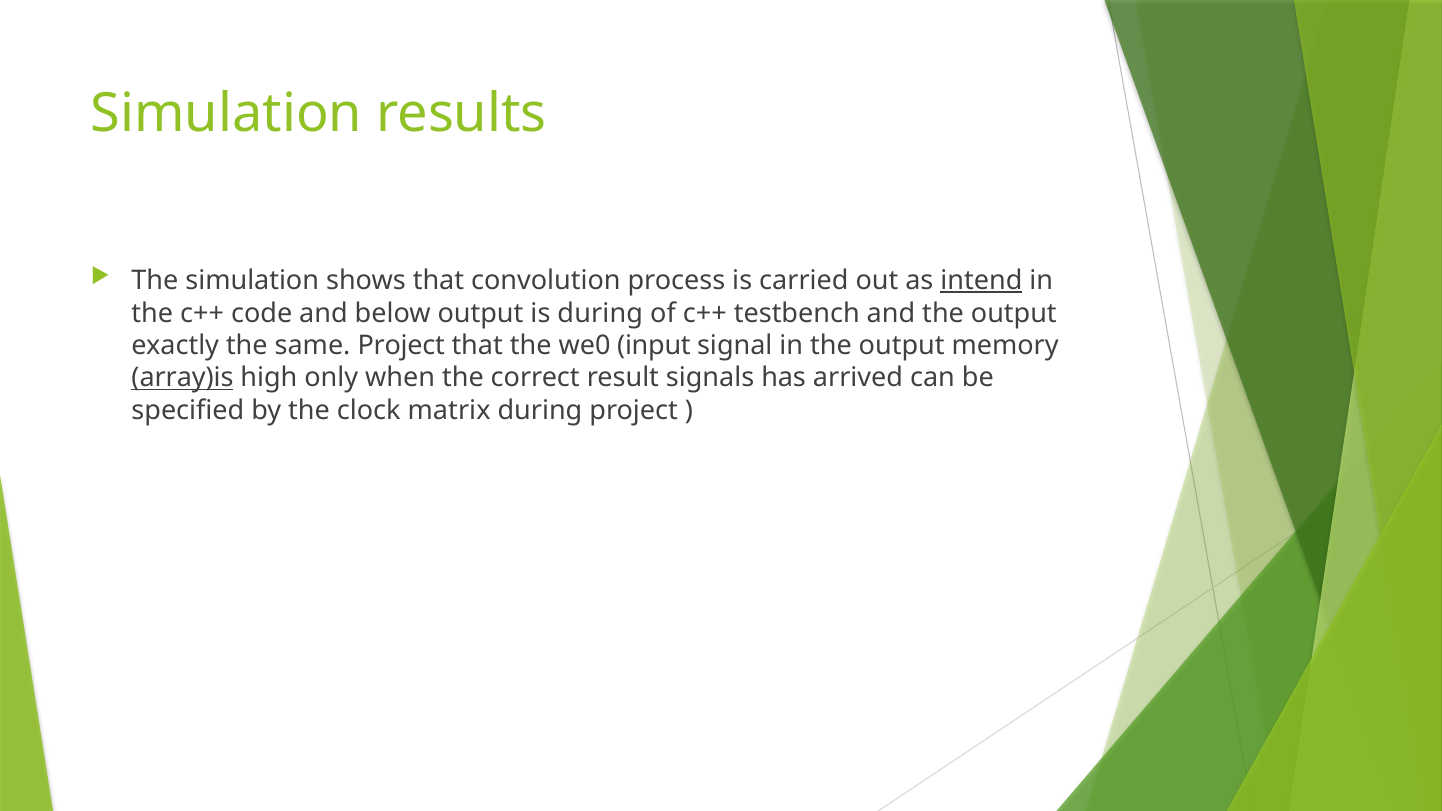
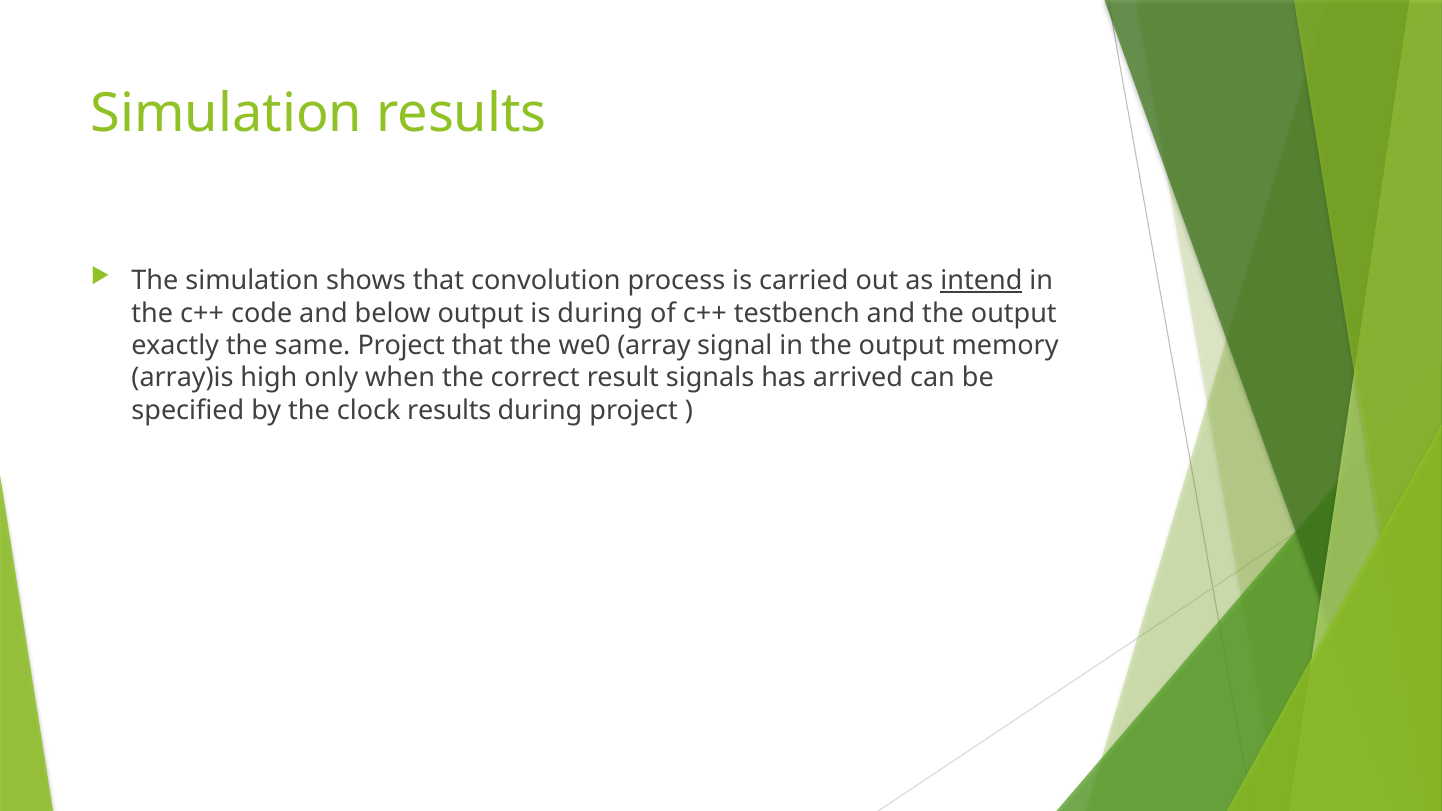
input: input -> array
array)is underline: present -> none
clock matrix: matrix -> results
